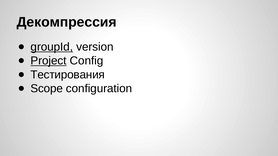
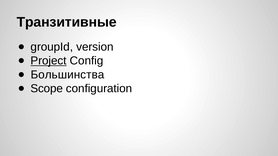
Декомпрессия: Декомпрессия -> Транзитивные
groupId underline: present -> none
Тестирования: Тестирования -> Большинства
